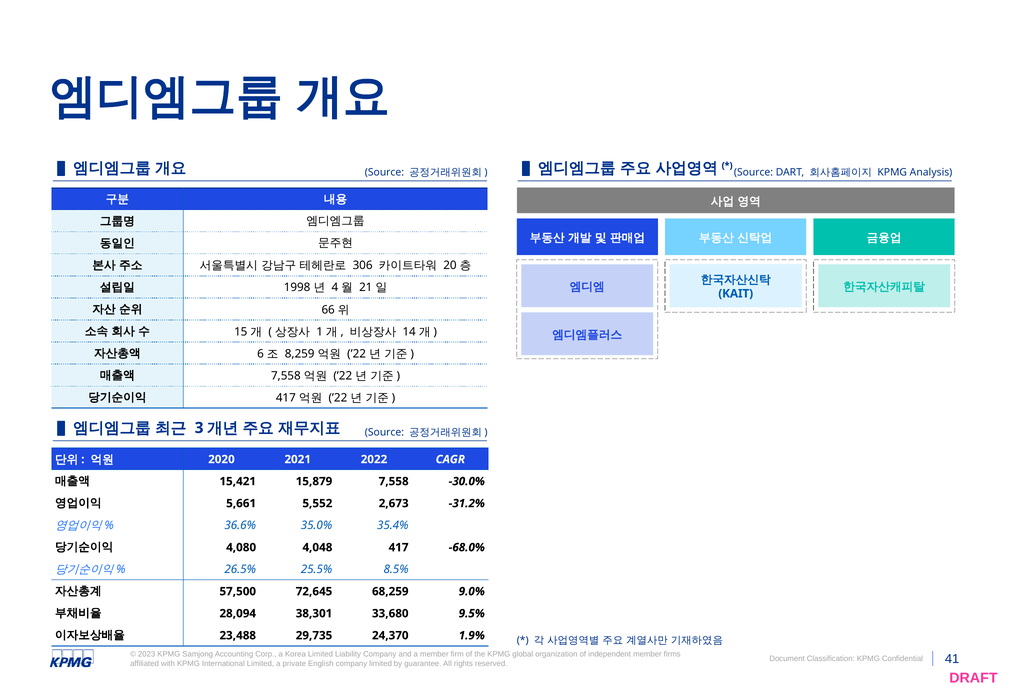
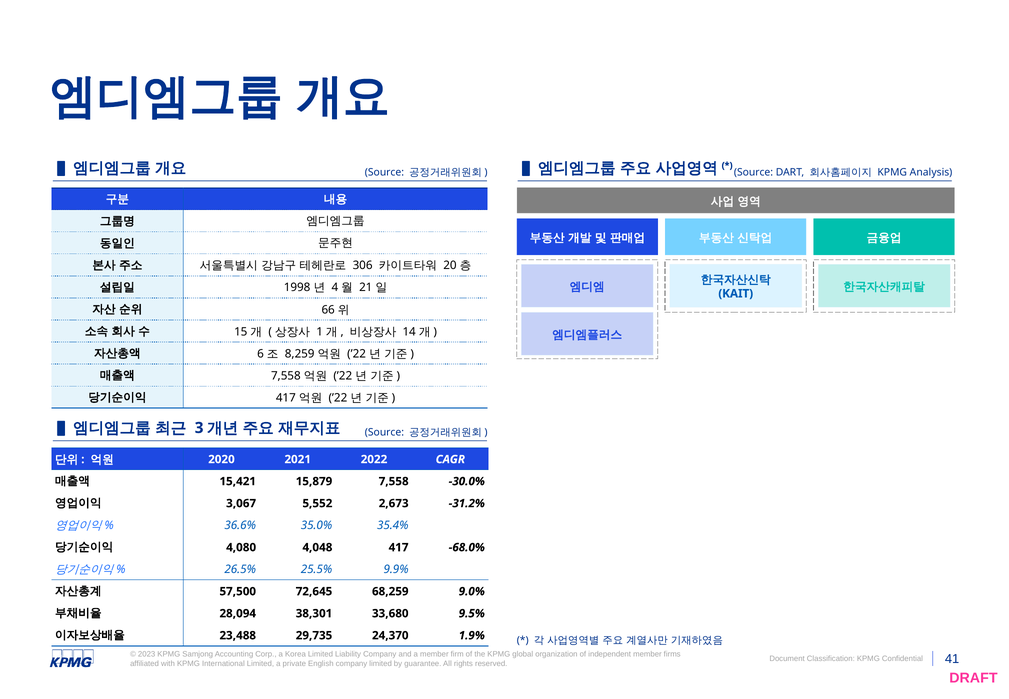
5,661: 5,661 -> 3,067
8.5%: 8.5% -> 9.9%
